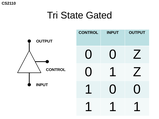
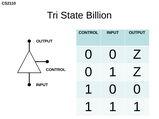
Gated: Gated -> Billion
